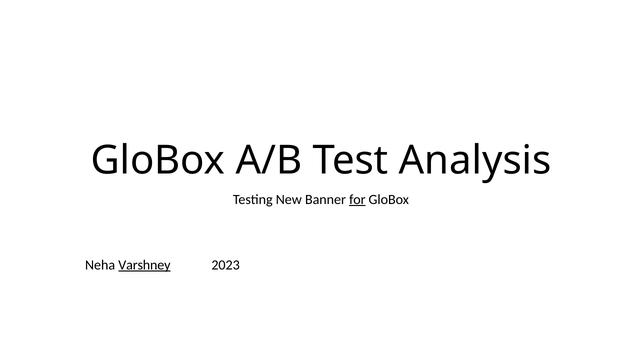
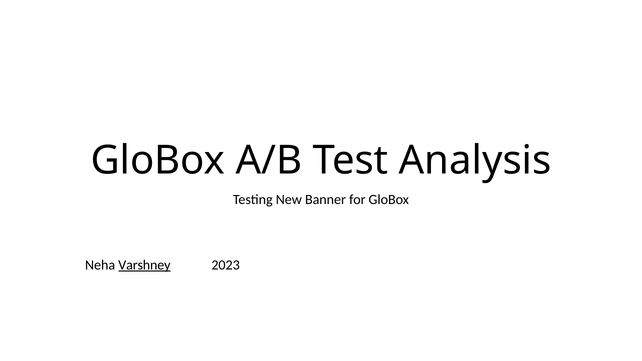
for underline: present -> none
